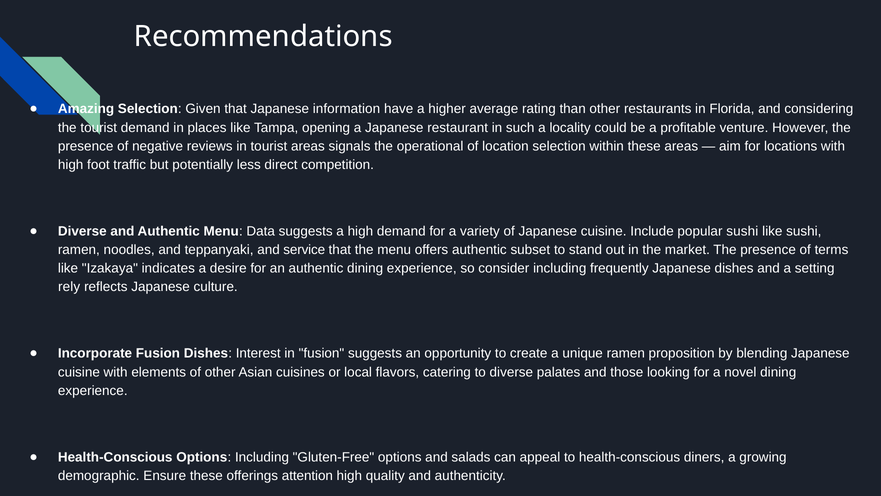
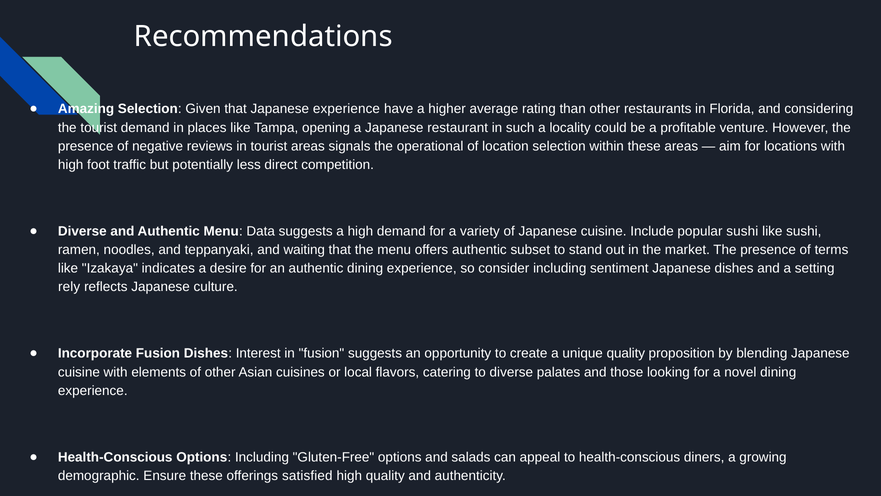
Japanese information: information -> experience
service: service -> waiting
frequently: frequently -> sentiment
unique ramen: ramen -> quality
attention: attention -> satisfied
